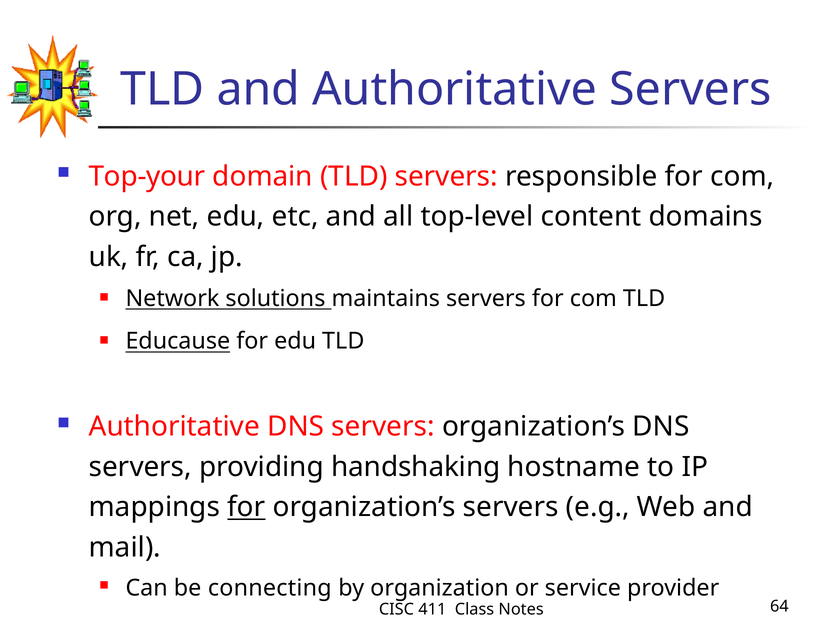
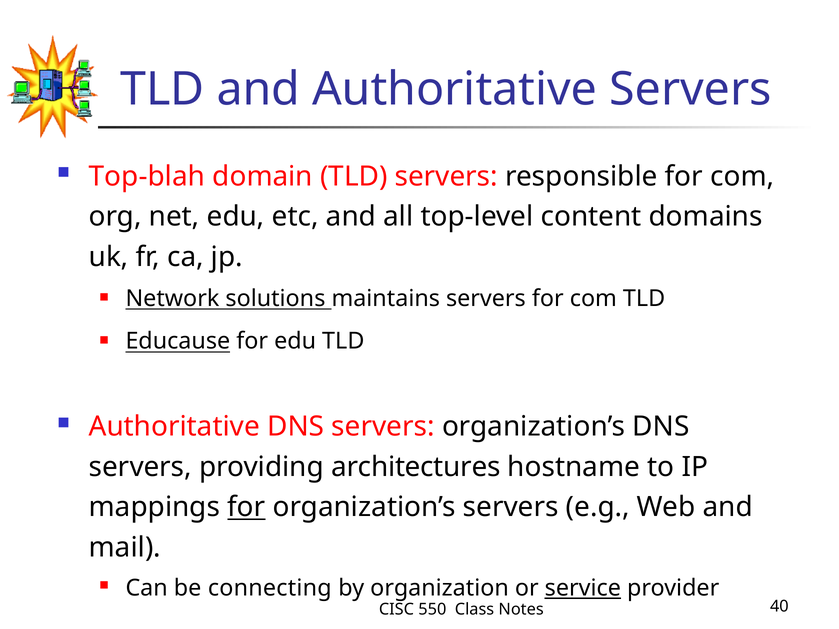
Top-your: Top-your -> Top-blah
handshaking: handshaking -> architectures
service underline: none -> present
411: 411 -> 550
64: 64 -> 40
